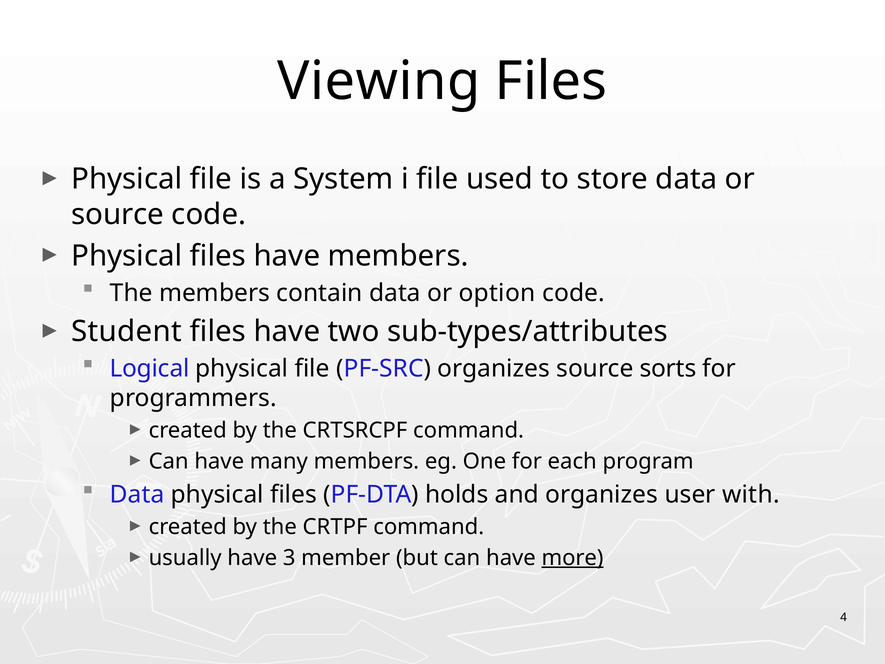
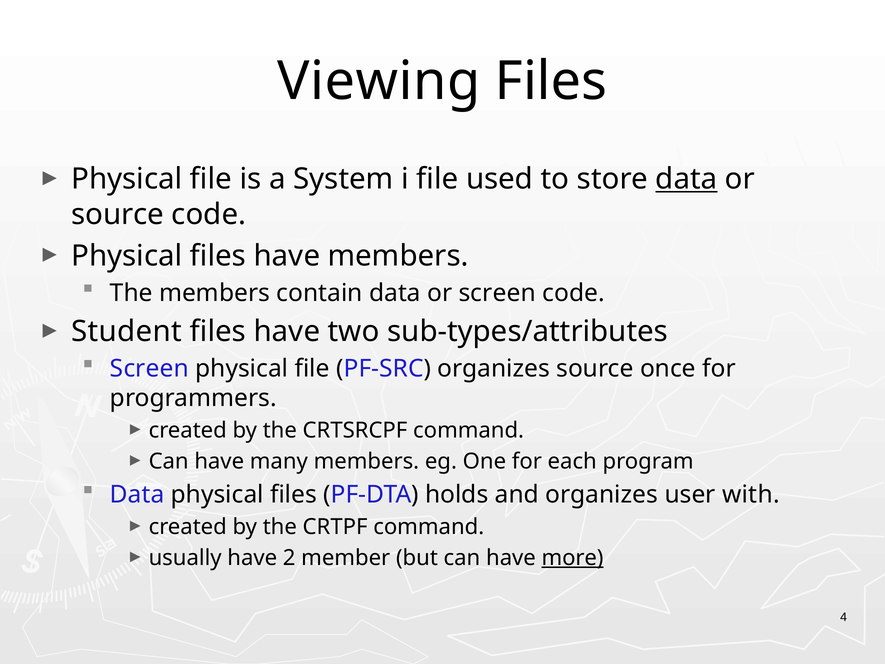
data at (686, 179) underline: none -> present
or option: option -> screen
Logical at (150, 368): Logical -> Screen
sorts: sorts -> once
3: 3 -> 2
